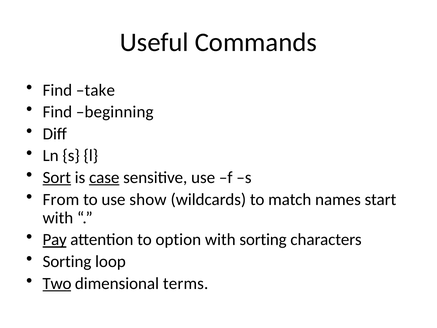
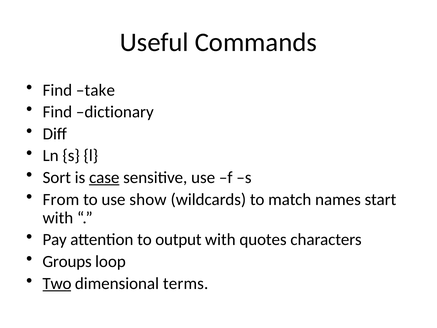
beginning: beginning -> dictionary
Sort underline: present -> none
Pay underline: present -> none
option: option -> output
with sorting: sorting -> quotes
Sorting at (67, 261): Sorting -> Groups
